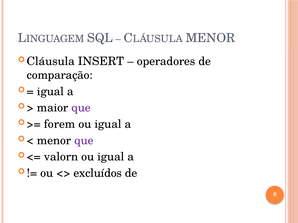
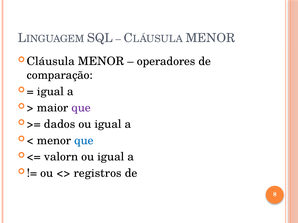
INSERT at (101, 61): INSERT -> MENOR
forem: forem -> dados
que at (84, 141) colour: purple -> blue
excluídos: excluídos -> registros
